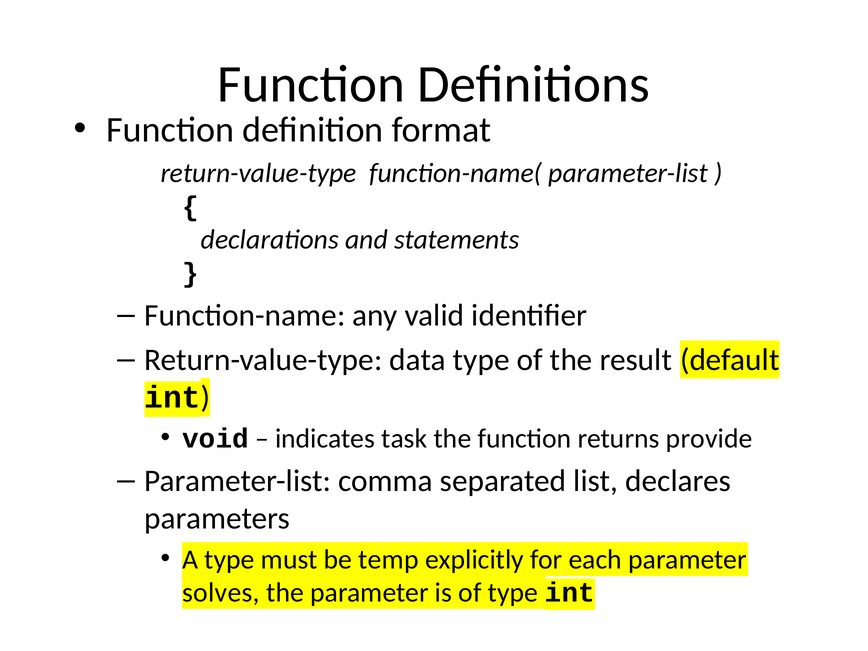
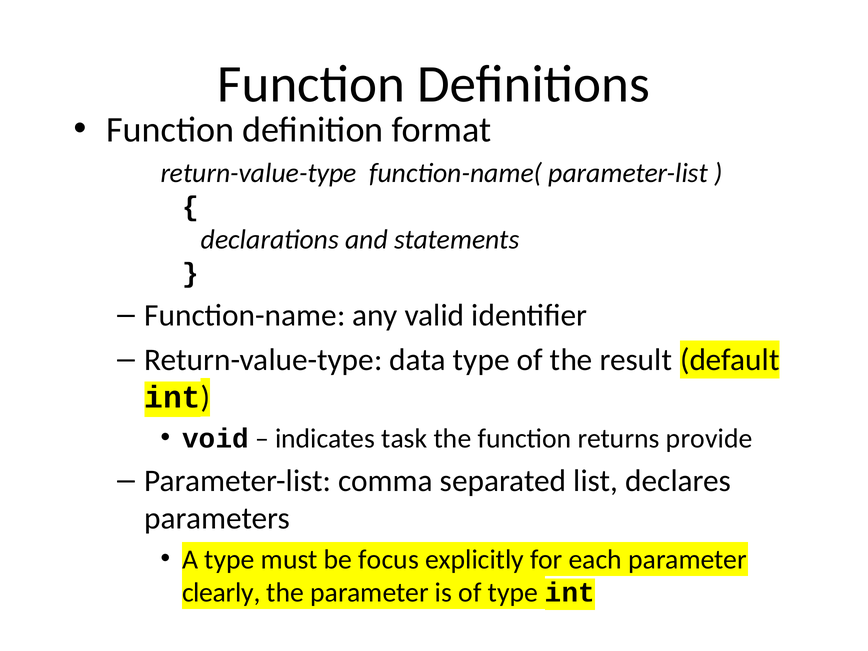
temp: temp -> focus
solves: solves -> clearly
